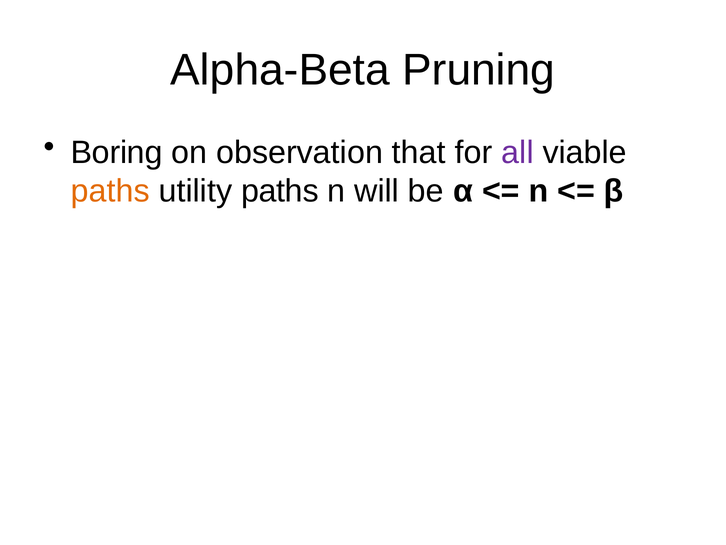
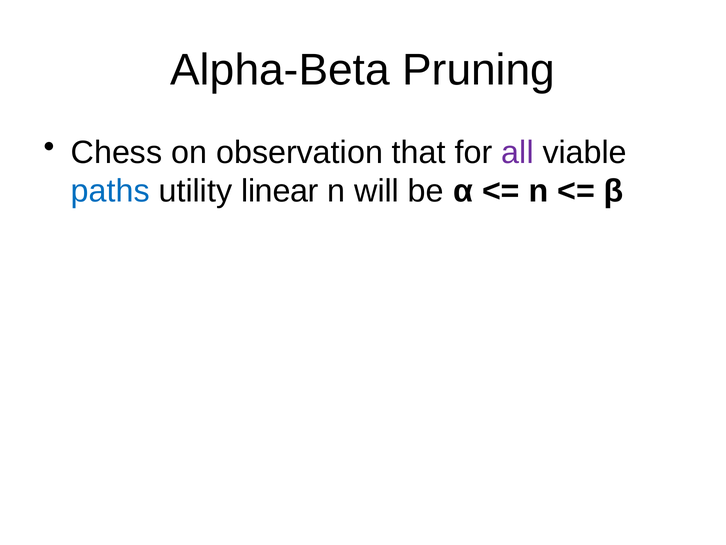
Boring: Boring -> Chess
paths at (110, 191) colour: orange -> blue
utility paths: paths -> linear
